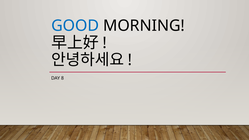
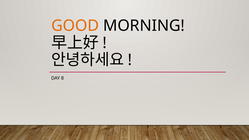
GOOD colour: blue -> orange
